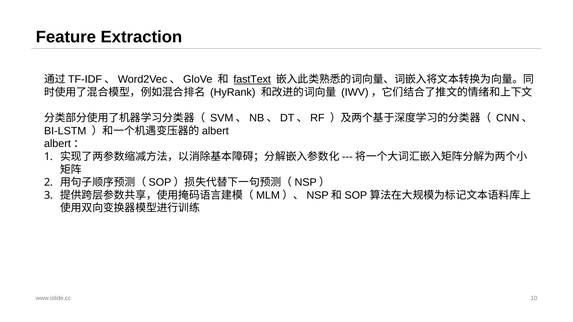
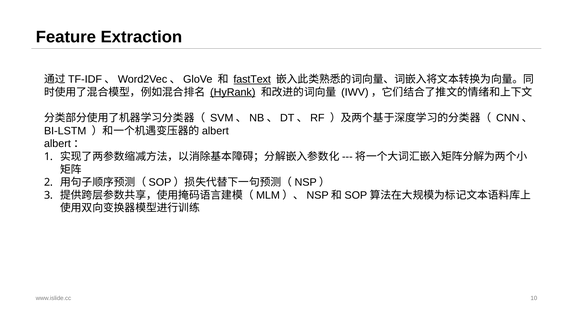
HyRank underline: none -> present
